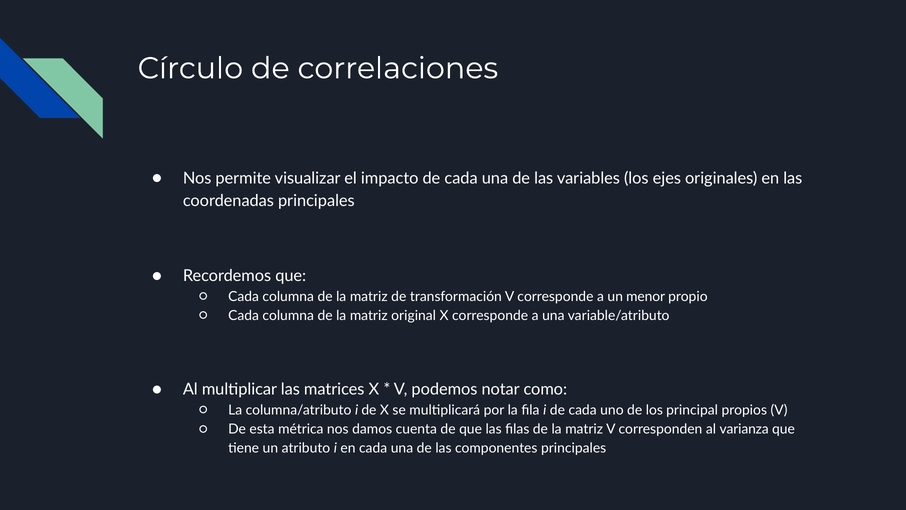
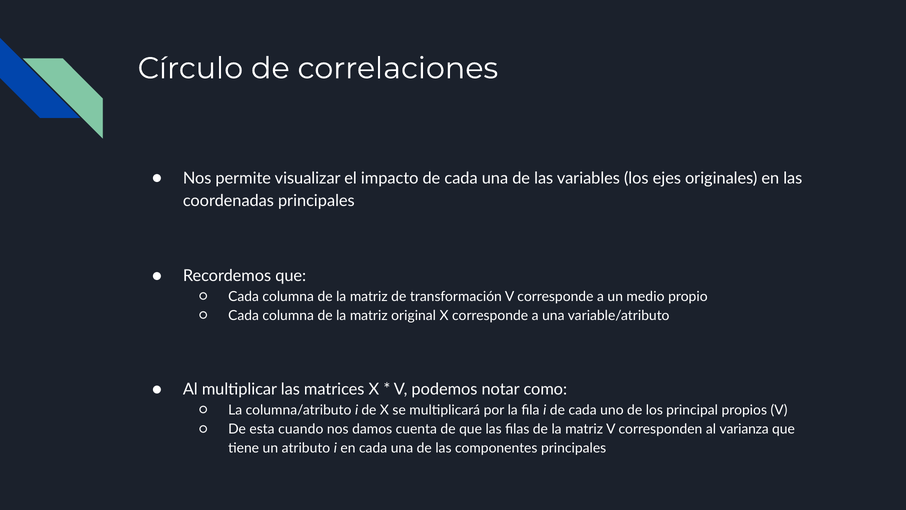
menor: menor -> medio
métrica: métrica -> cuando
